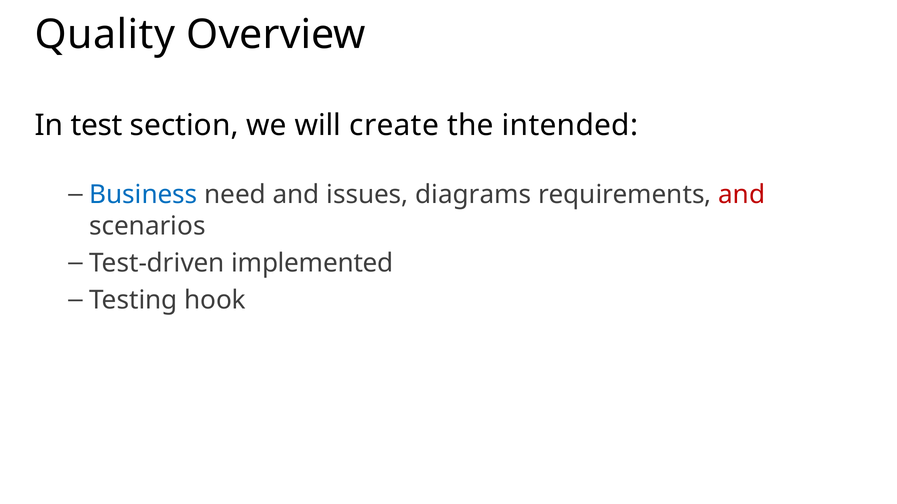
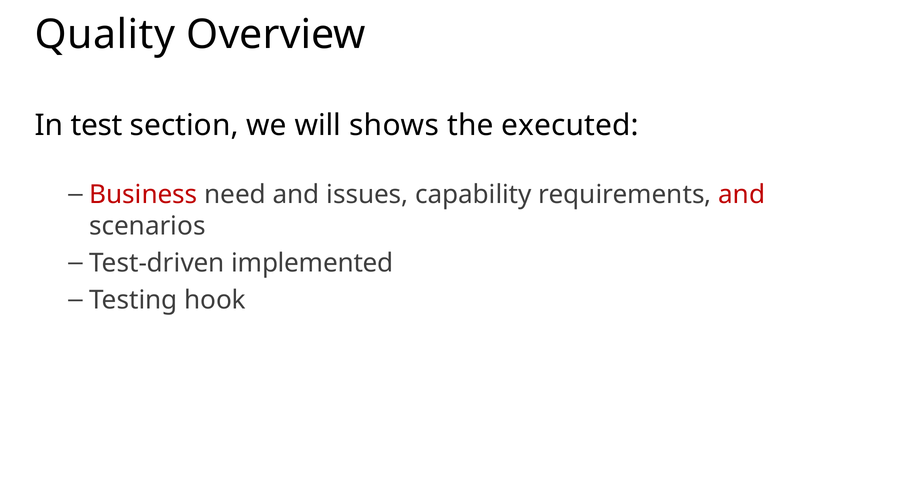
create: create -> shows
intended: intended -> executed
Business colour: blue -> red
diagrams: diagrams -> capability
